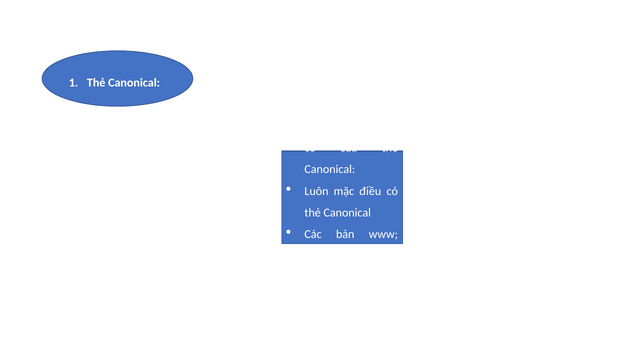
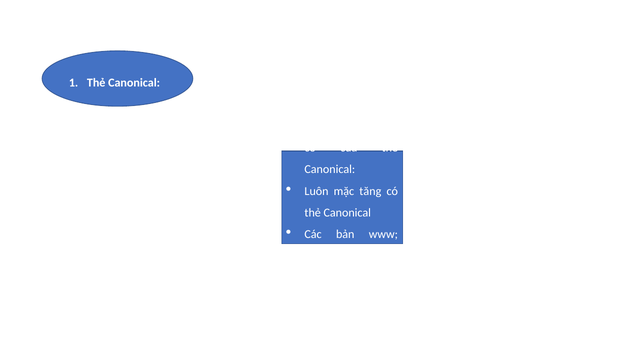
điều: điều -> tăng
